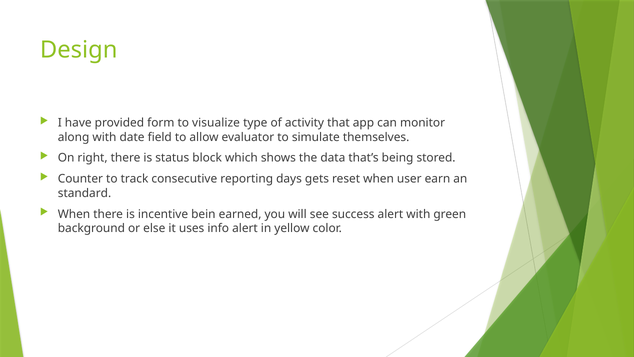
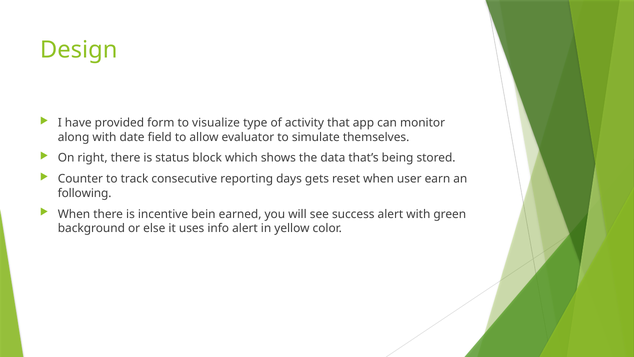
standard: standard -> following
